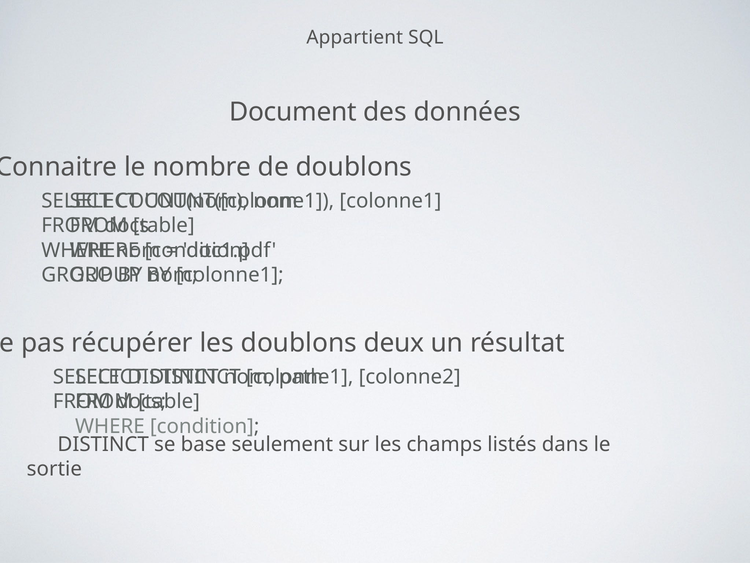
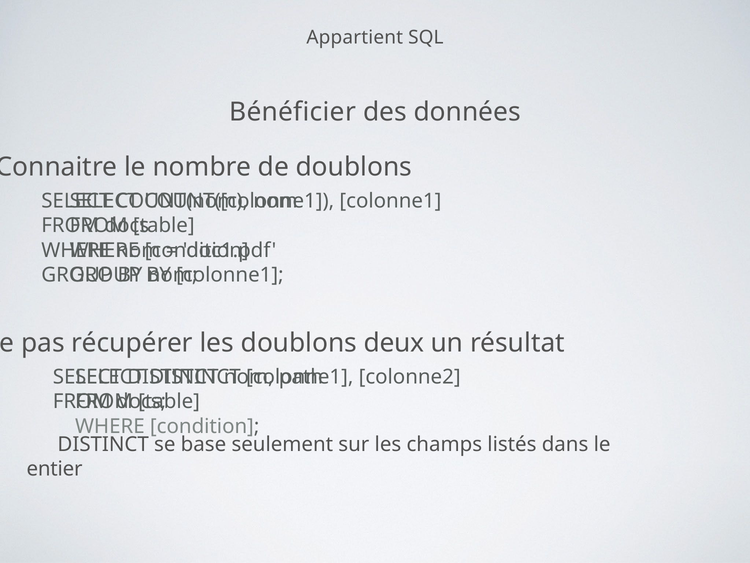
Document: Document -> Bénéficier
sortie: sortie -> entier
